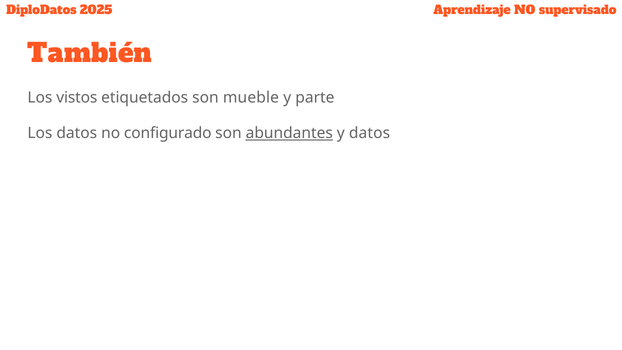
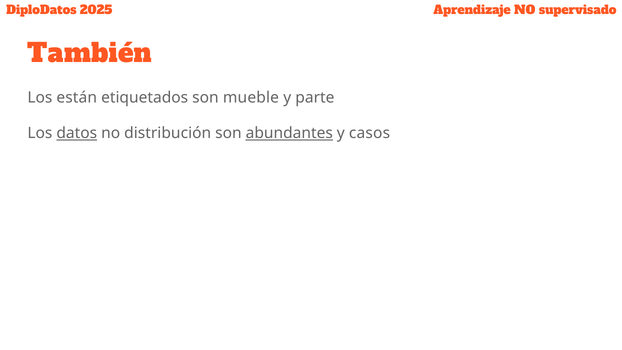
vistos: vistos -> están
datos at (77, 133) underline: none -> present
configurado: configurado -> distribución
y datos: datos -> casos
